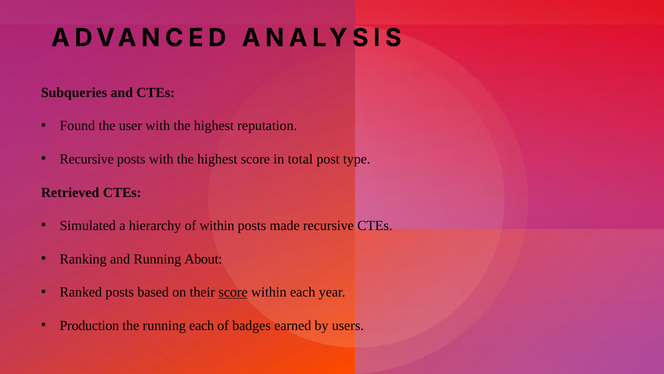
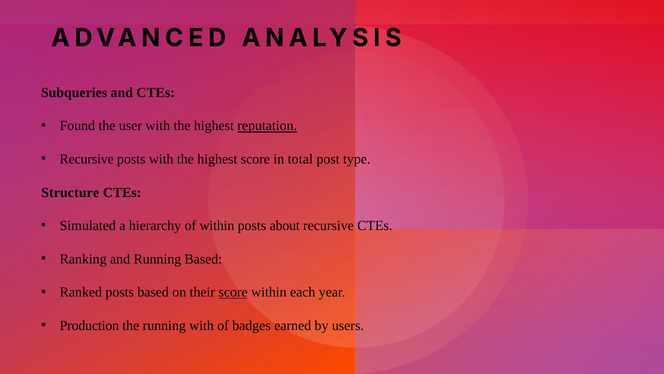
reputation underline: none -> present
Retrieved: Retrieved -> Structure
made: made -> about
Running About: About -> Based
running each: each -> with
